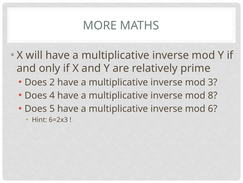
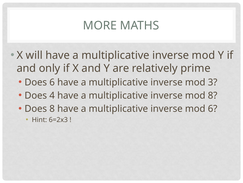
Does 2: 2 -> 6
Does 5: 5 -> 8
